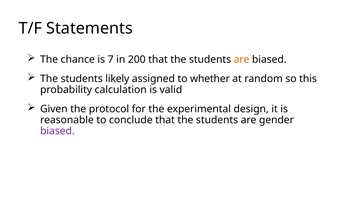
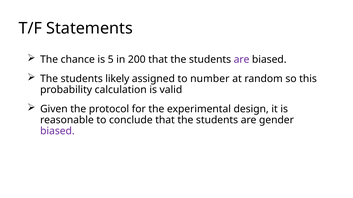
7: 7 -> 5
are at (242, 60) colour: orange -> purple
whether: whether -> number
